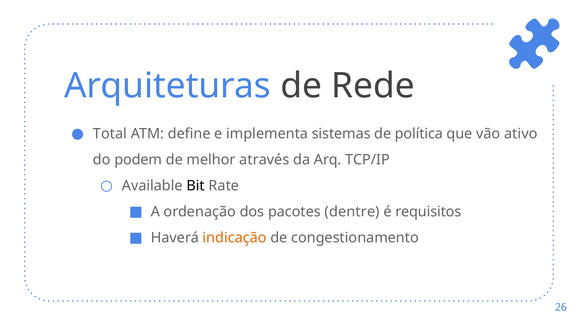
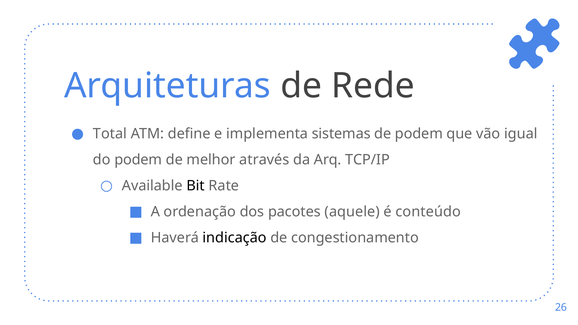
de política: política -> podem
ativo: ativo -> igual
dentre: dentre -> aquele
requisitos: requisitos -> conteúdo
indicação colour: orange -> black
